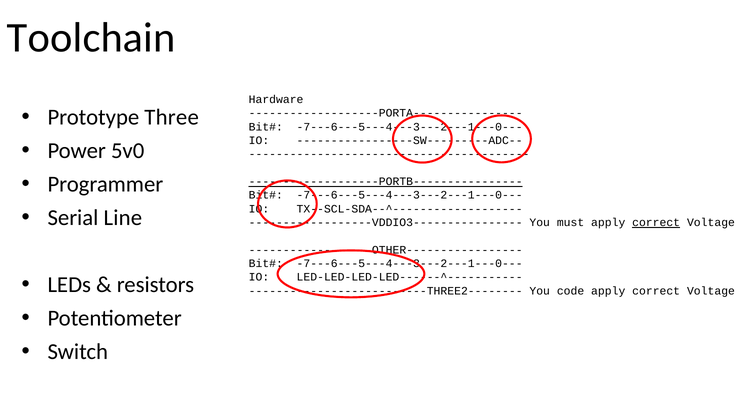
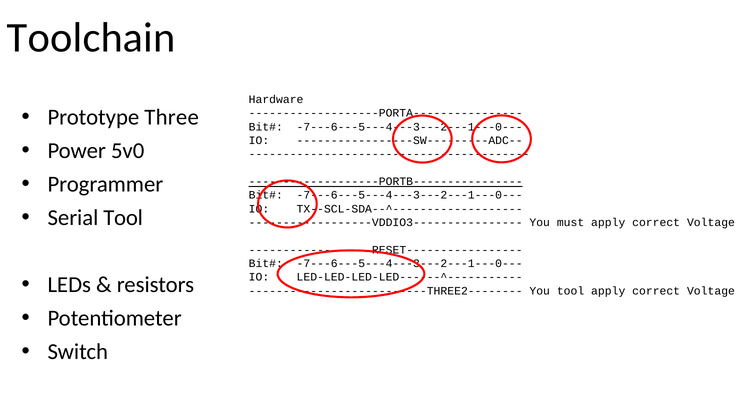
Serial Line: Line -> Tool
correct at (656, 223) underline: present -> none
------------------OTHER-----------------: ------------------OTHER----------------- -> ------------------RESET-----------------
You code: code -> tool
